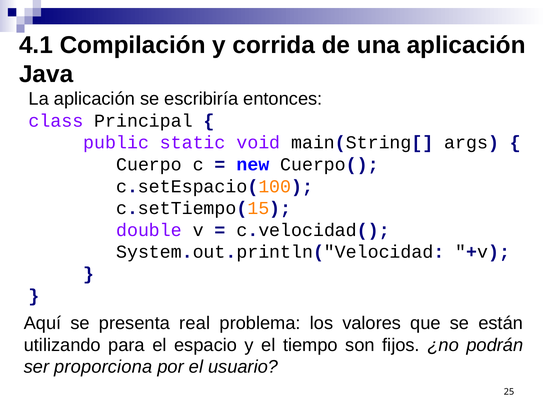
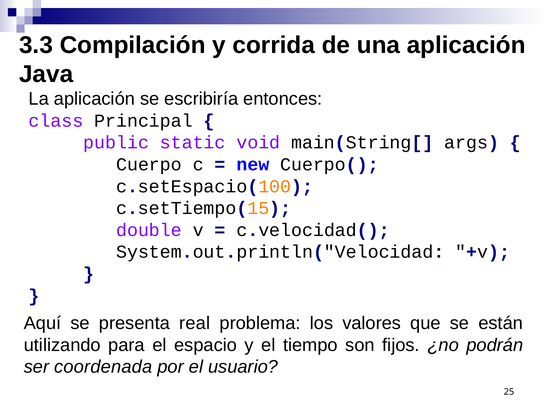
4.1: 4.1 -> 3.3
proporciona: proporciona -> coordenada
